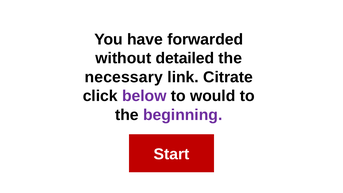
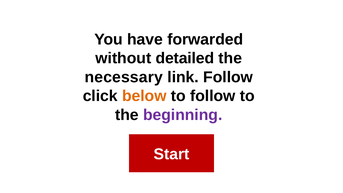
link Citrate: Citrate -> Follow
below colour: purple -> orange
to would: would -> follow
